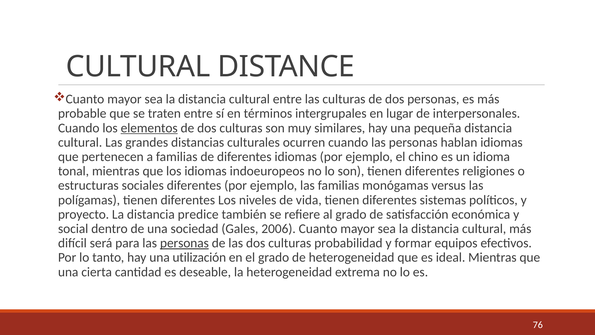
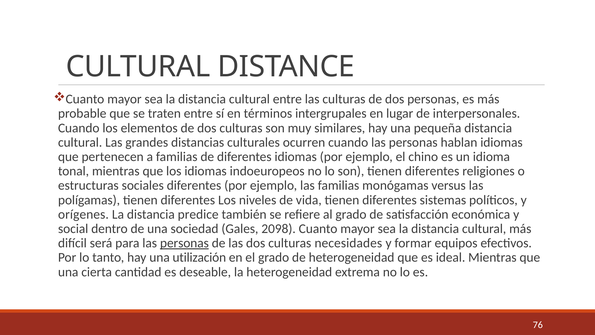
elementos underline: present -> none
proyecto: proyecto -> orígenes
2006: 2006 -> 2098
probabilidad: probabilidad -> necesidades
